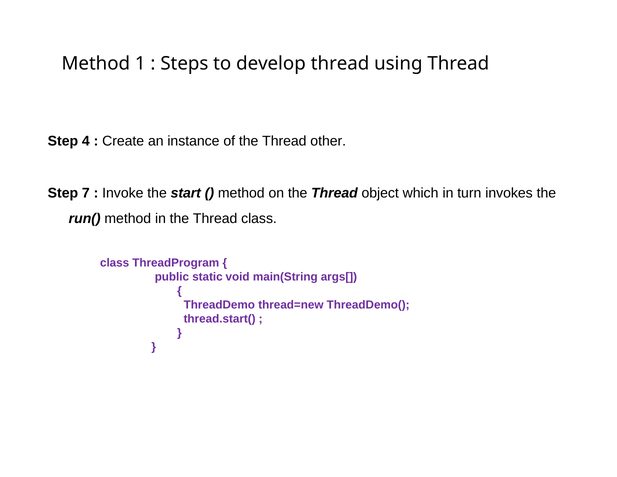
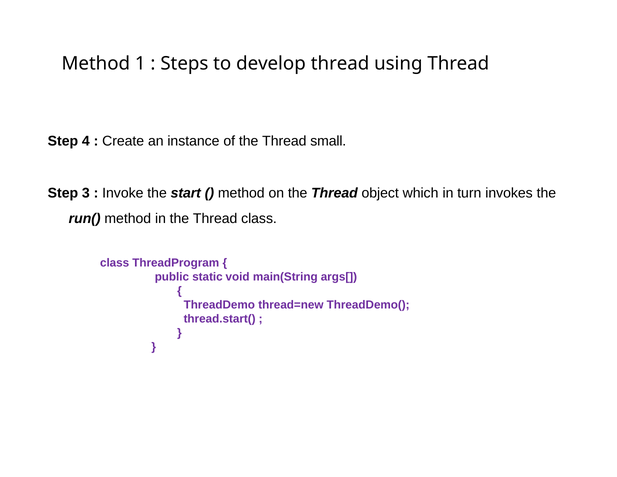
other: other -> small
7: 7 -> 3
